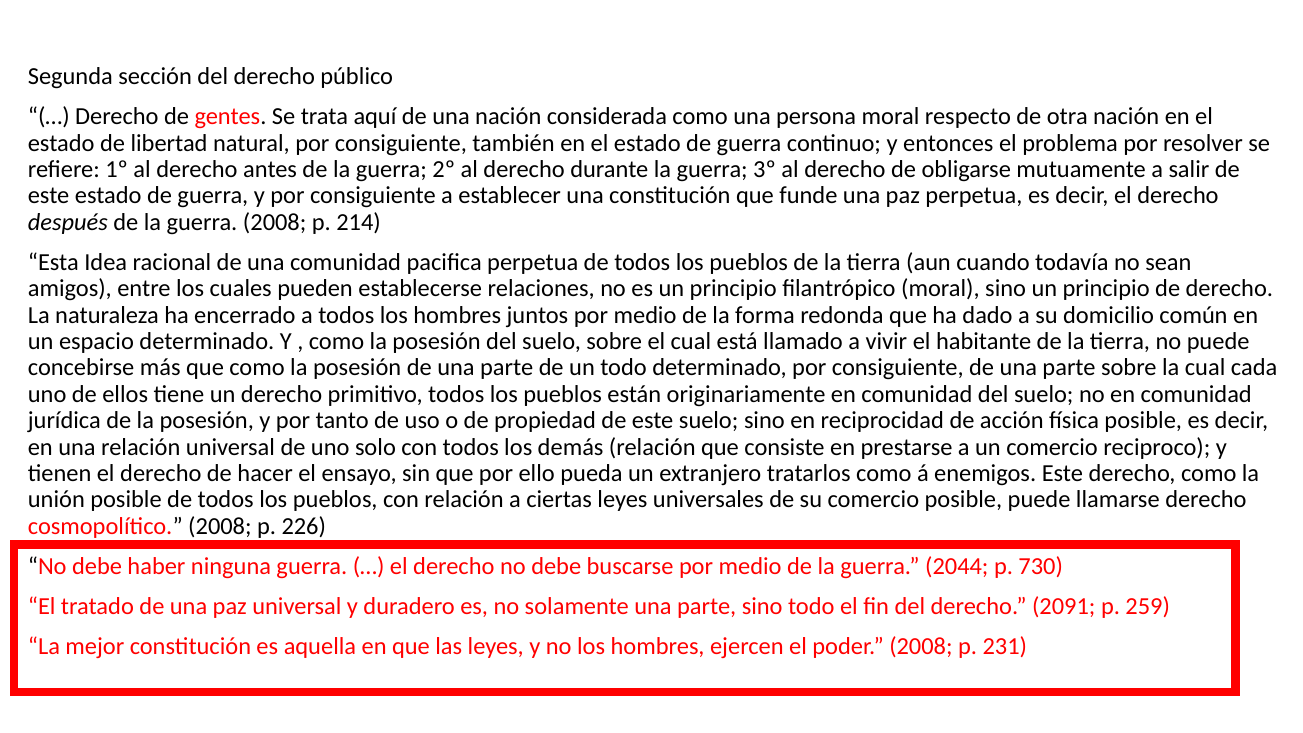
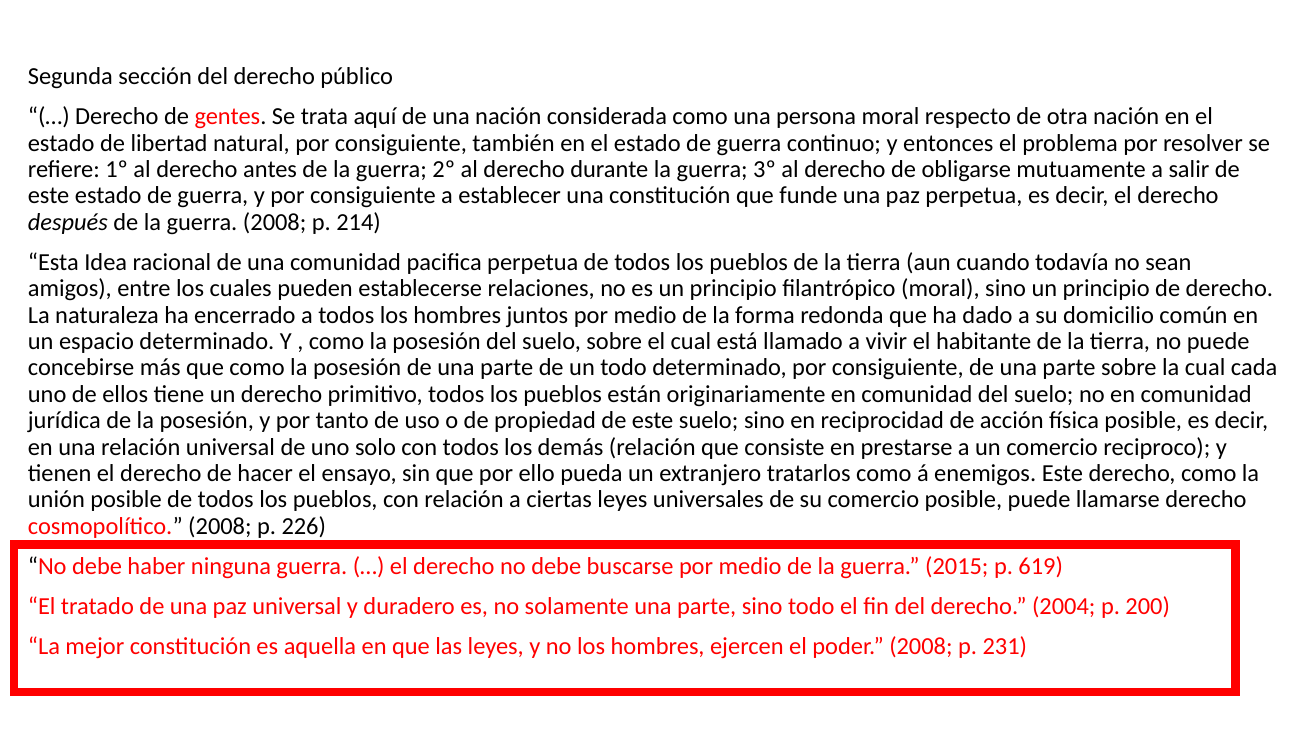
2044: 2044 -> 2015
730: 730 -> 619
2091: 2091 -> 2004
259: 259 -> 200
